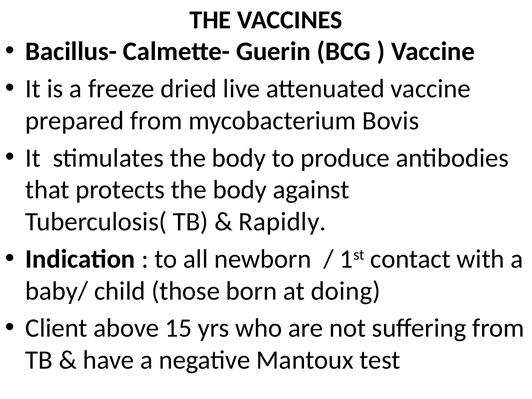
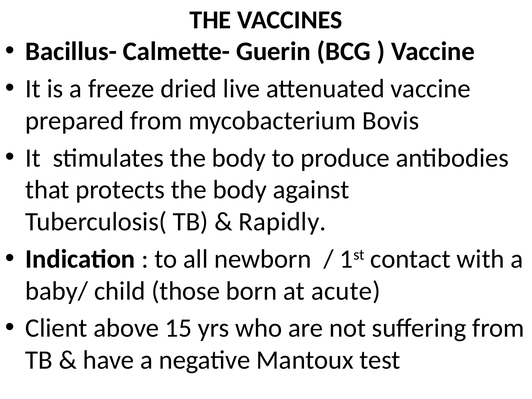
doing: doing -> acute
